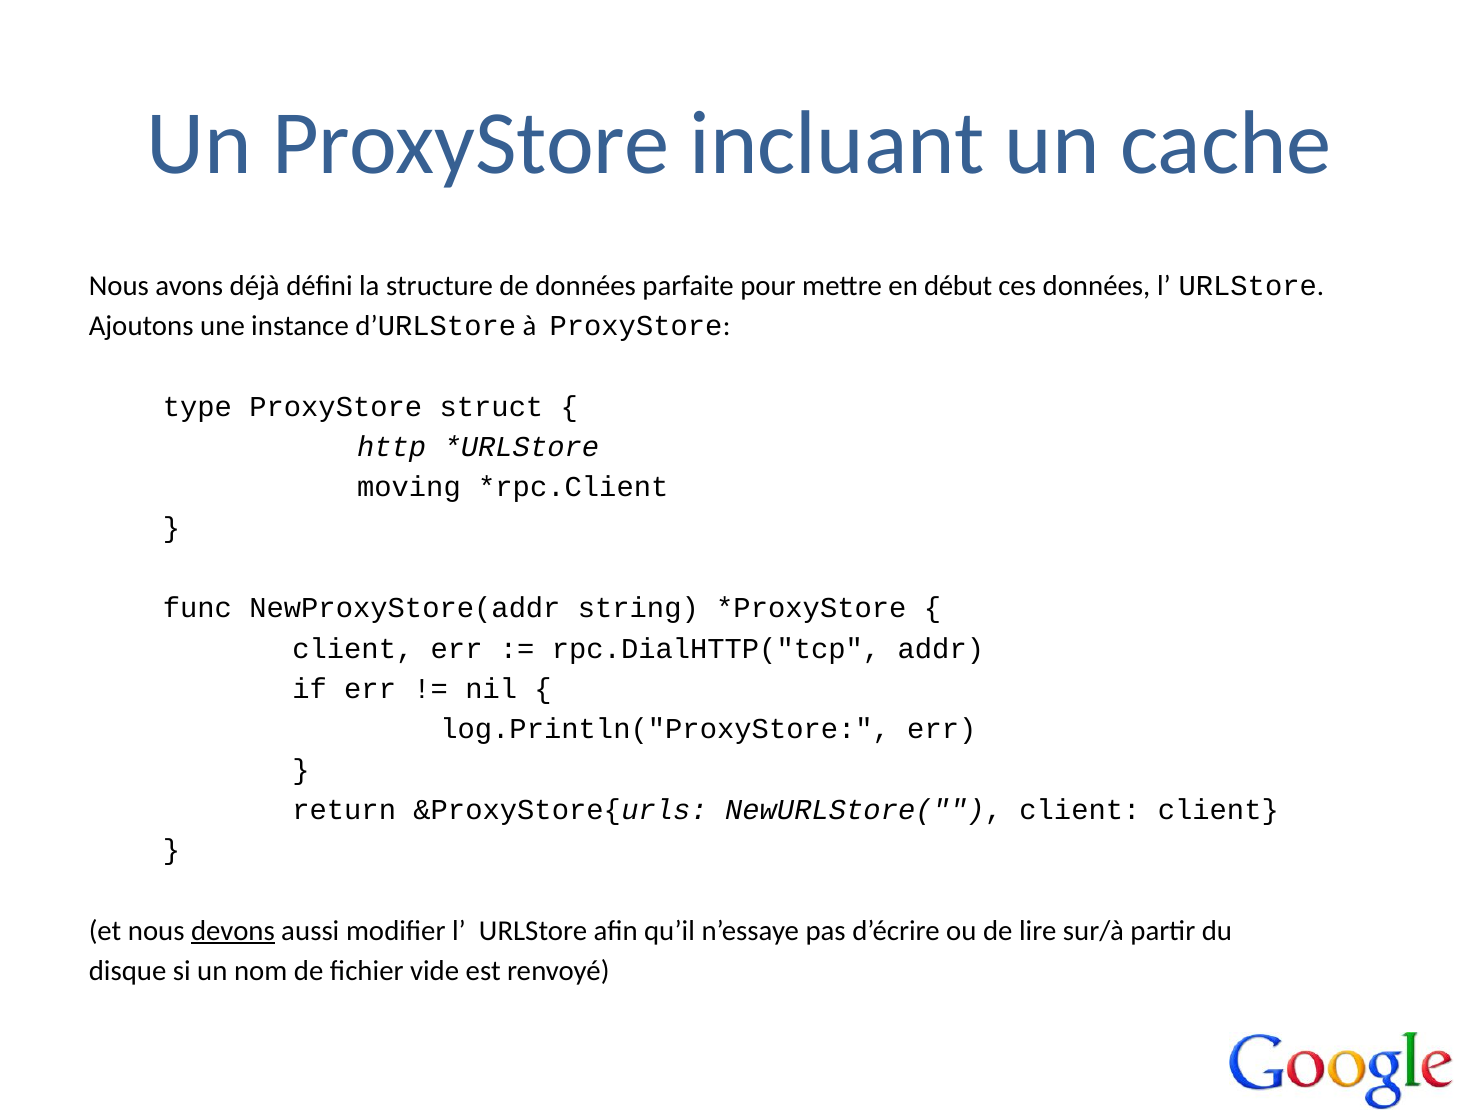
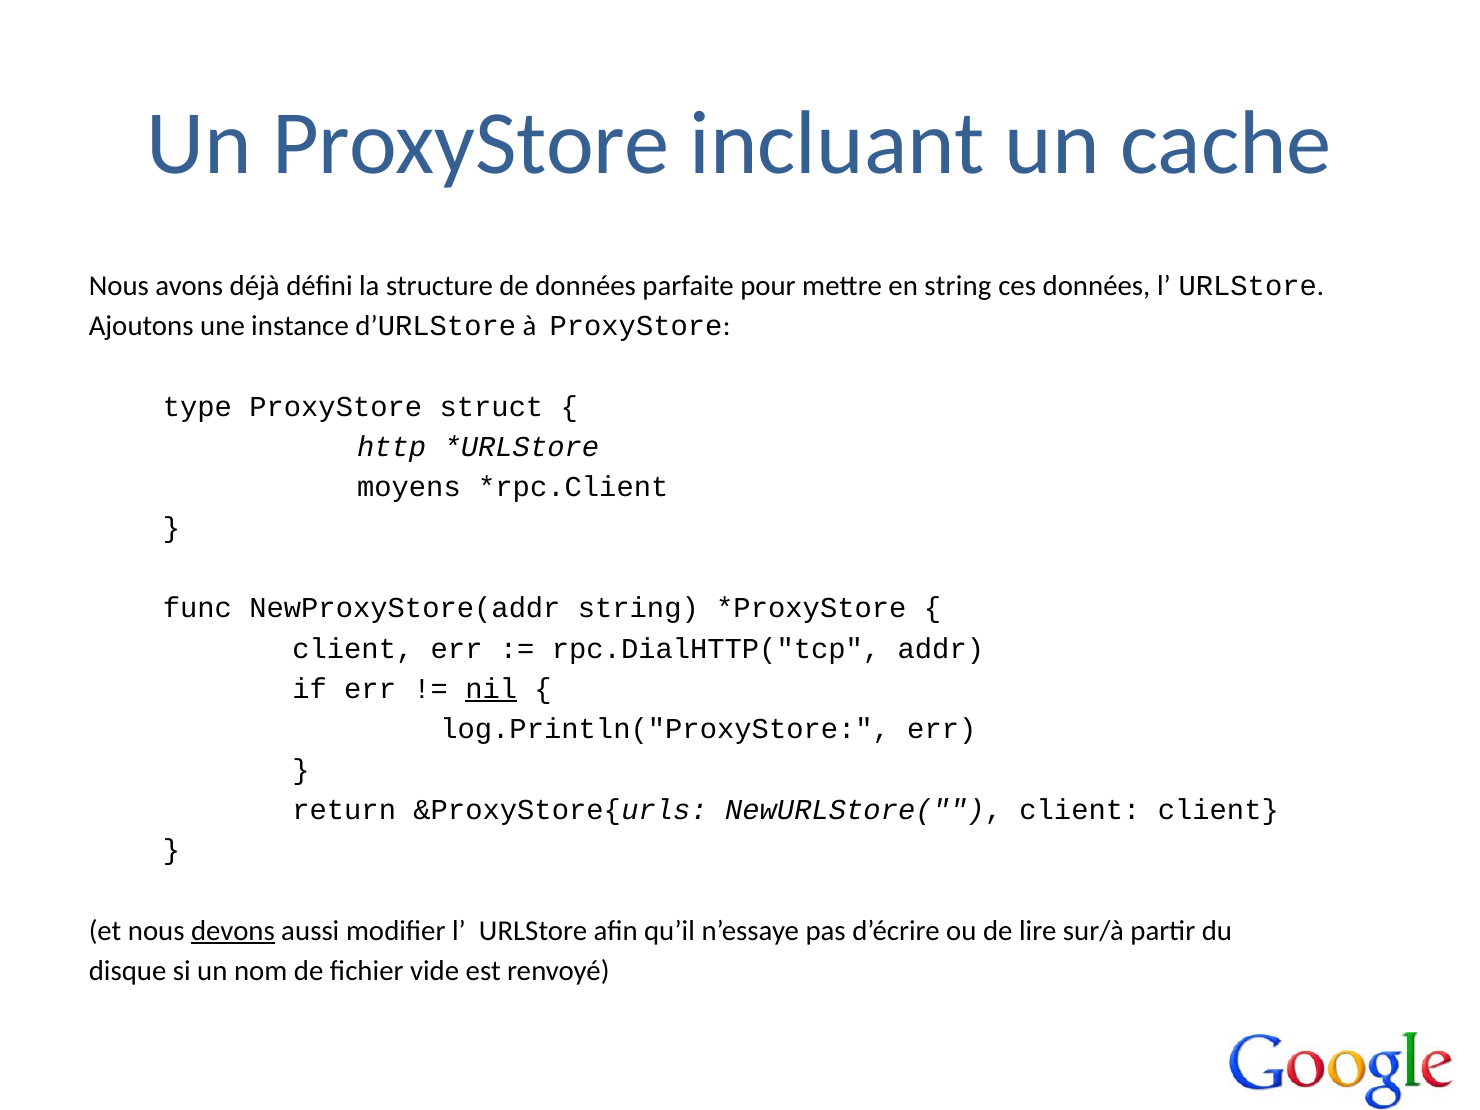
en début: début -> string
moving: moving -> moyens
nil underline: none -> present
